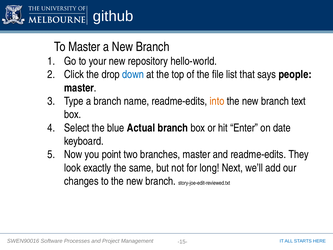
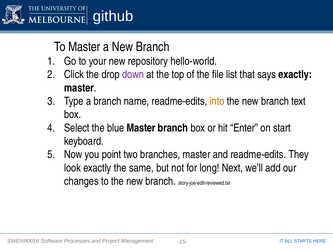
down colour: blue -> purple
says people: people -> exactly
blue Actual: Actual -> Master
date: date -> start
